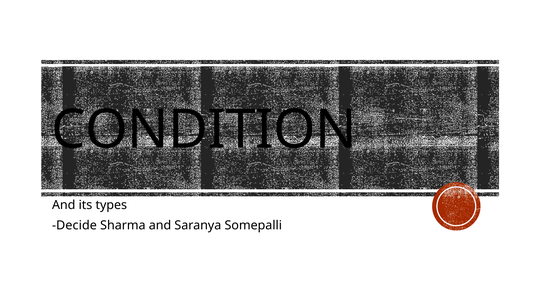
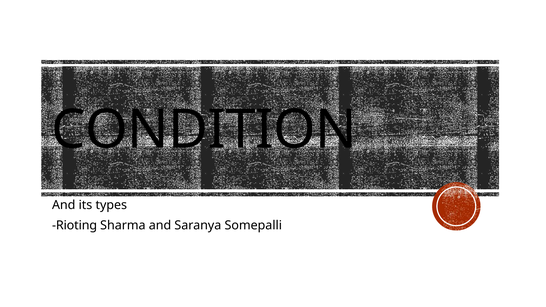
Decide: Decide -> Rioting
